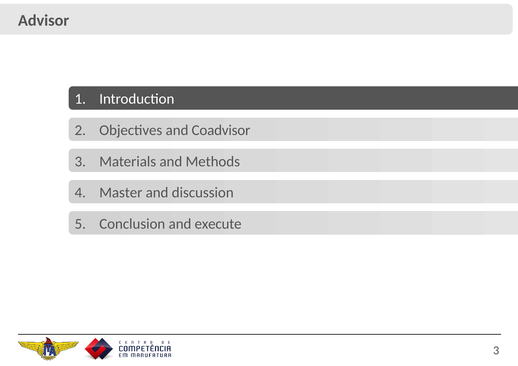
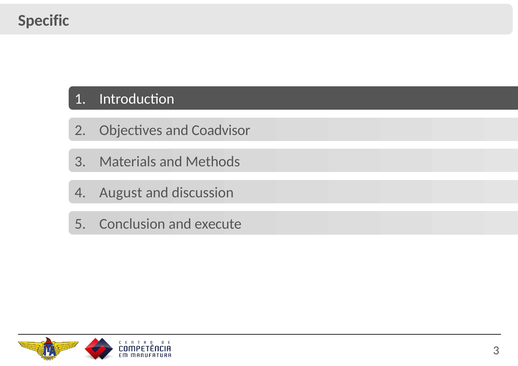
Advisor: Advisor -> Specific
Master: Master -> August
